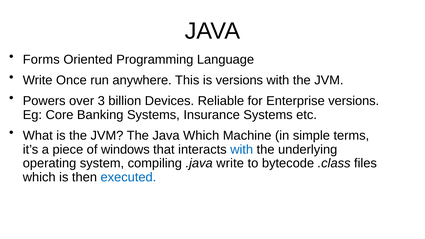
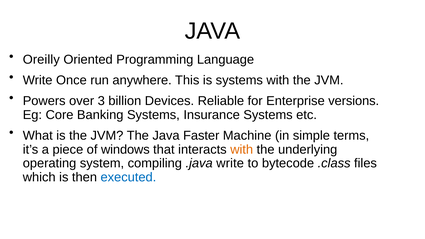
Forms: Forms -> Oreilly
is versions: versions -> systems
Java Which: Which -> Faster
with at (242, 150) colour: blue -> orange
